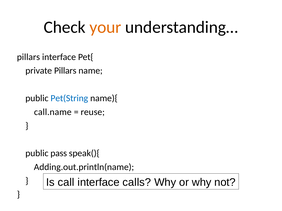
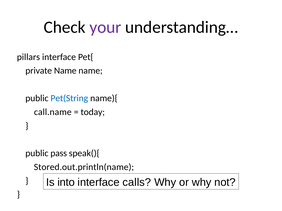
your colour: orange -> purple
private Pillars: Pillars -> Name
reuse: reuse -> today
Adding.out.println(name: Adding.out.println(name -> Stored.out.println(name
call: call -> into
